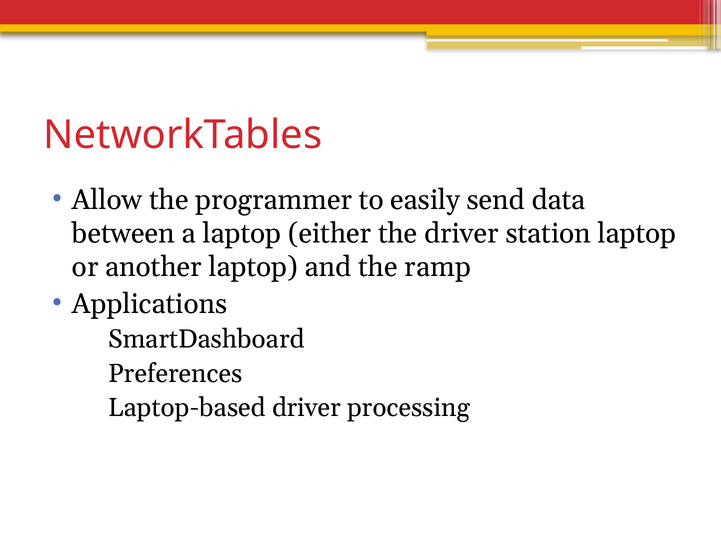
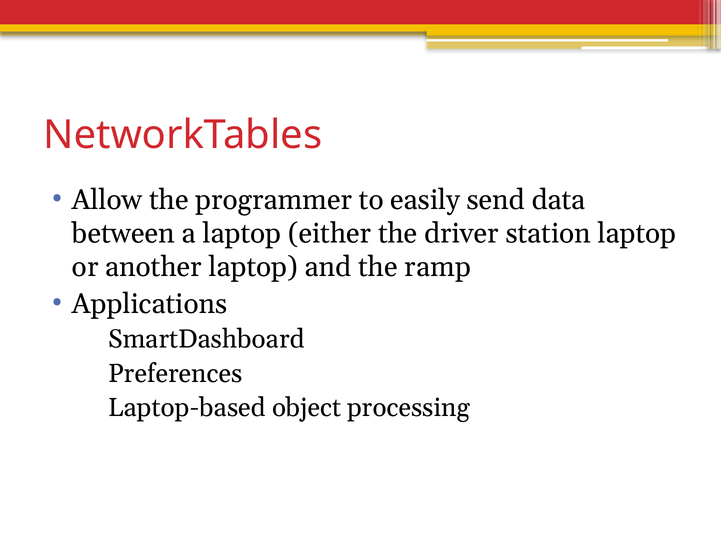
Laptop-based driver: driver -> object
